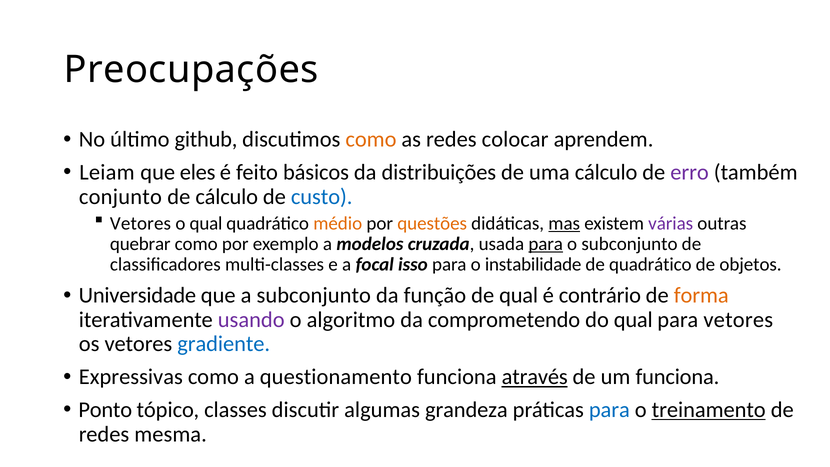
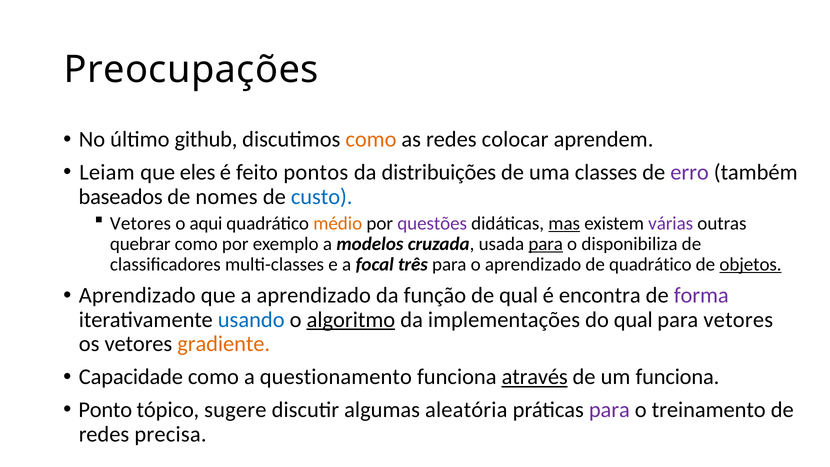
básicos: básicos -> pontos
uma cálculo: cálculo -> classes
conjunto: conjunto -> baseados
de cálculo: cálculo -> nomes
o qual: qual -> aqui
questões colour: orange -> purple
o subconjunto: subconjunto -> disponibiliza
isso: isso -> três
o instabilidade: instabilidade -> aprendizado
objetos underline: none -> present
Universidade at (137, 295): Universidade -> Aprendizado
a subconjunto: subconjunto -> aprendizado
contrário: contrário -> encontra
forma colour: orange -> purple
usando colour: purple -> blue
algoritmo underline: none -> present
comprometendo: comprometendo -> implementações
gradiente colour: blue -> orange
Expressivas: Expressivas -> Capacidade
classes: classes -> sugere
grandeza: grandeza -> aleatória
para at (609, 410) colour: blue -> purple
treinamento underline: present -> none
mesma: mesma -> precisa
